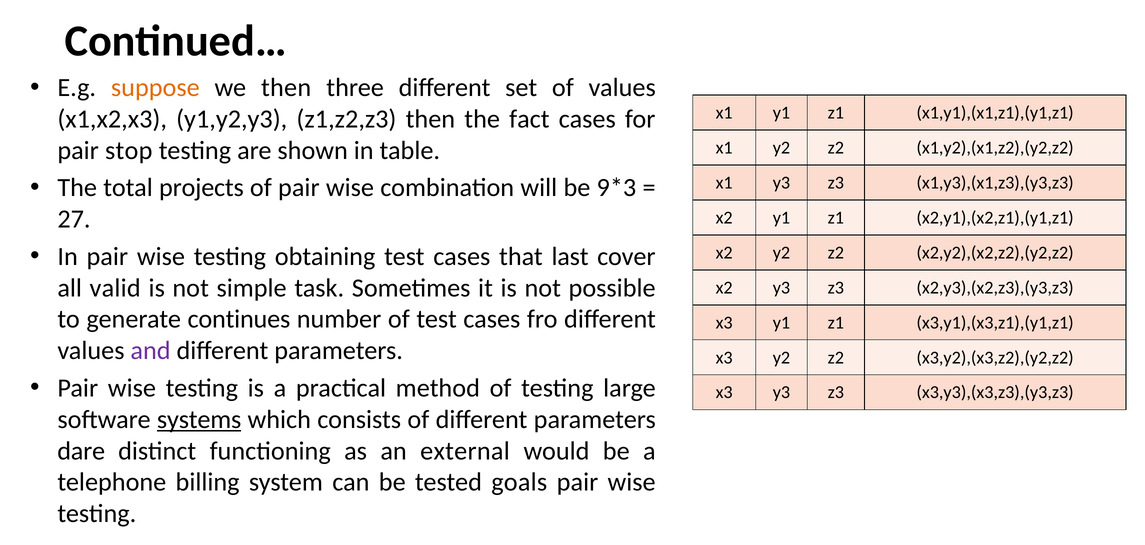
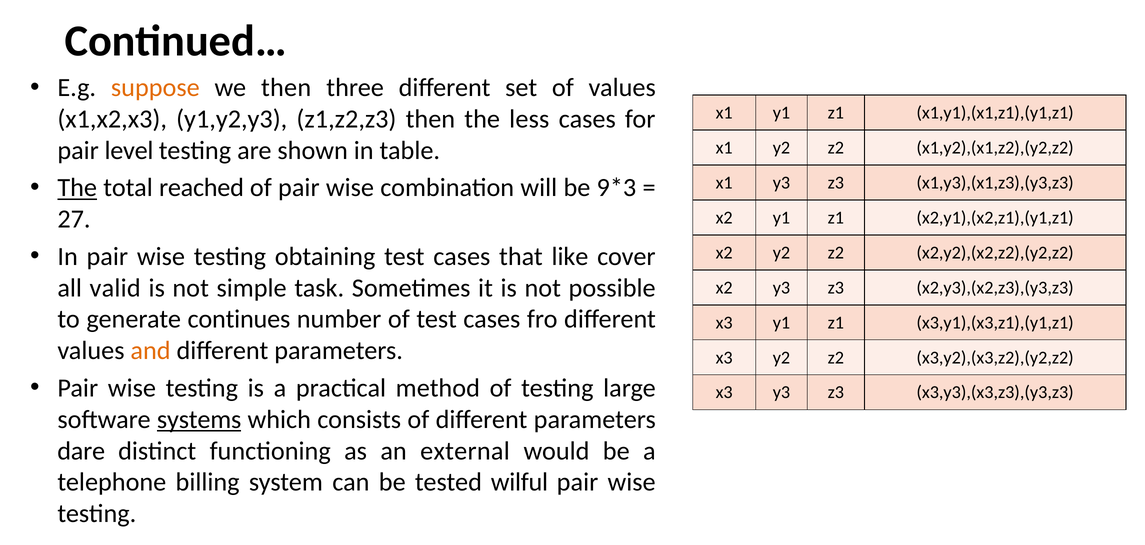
fact: fact -> less
stop: stop -> level
The at (77, 188) underline: none -> present
projects: projects -> reached
last: last -> like
and colour: purple -> orange
goals: goals -> wilful
